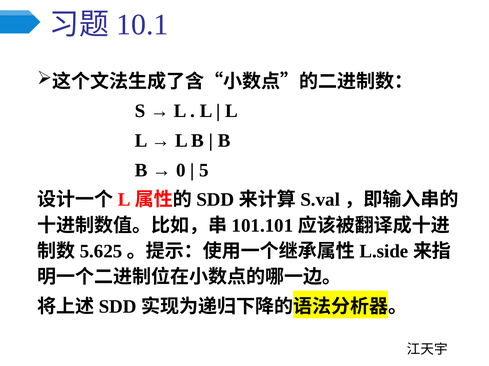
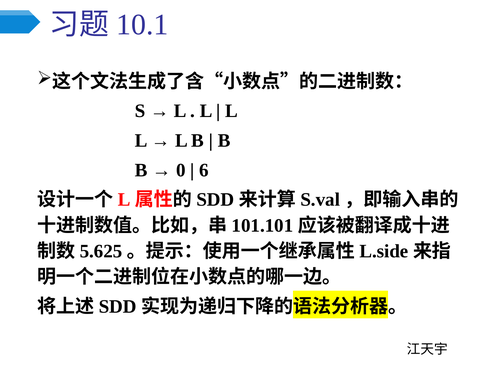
5: 5 -> 6
